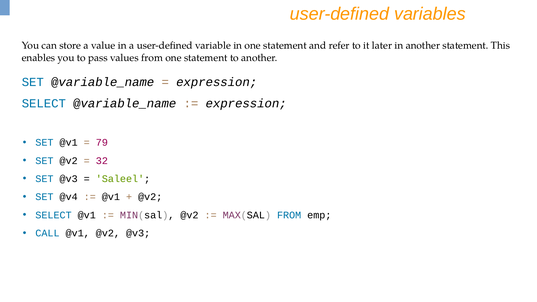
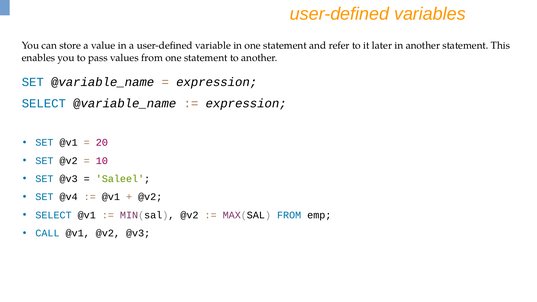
79: 79 -> 20
32: 32 -> 10
